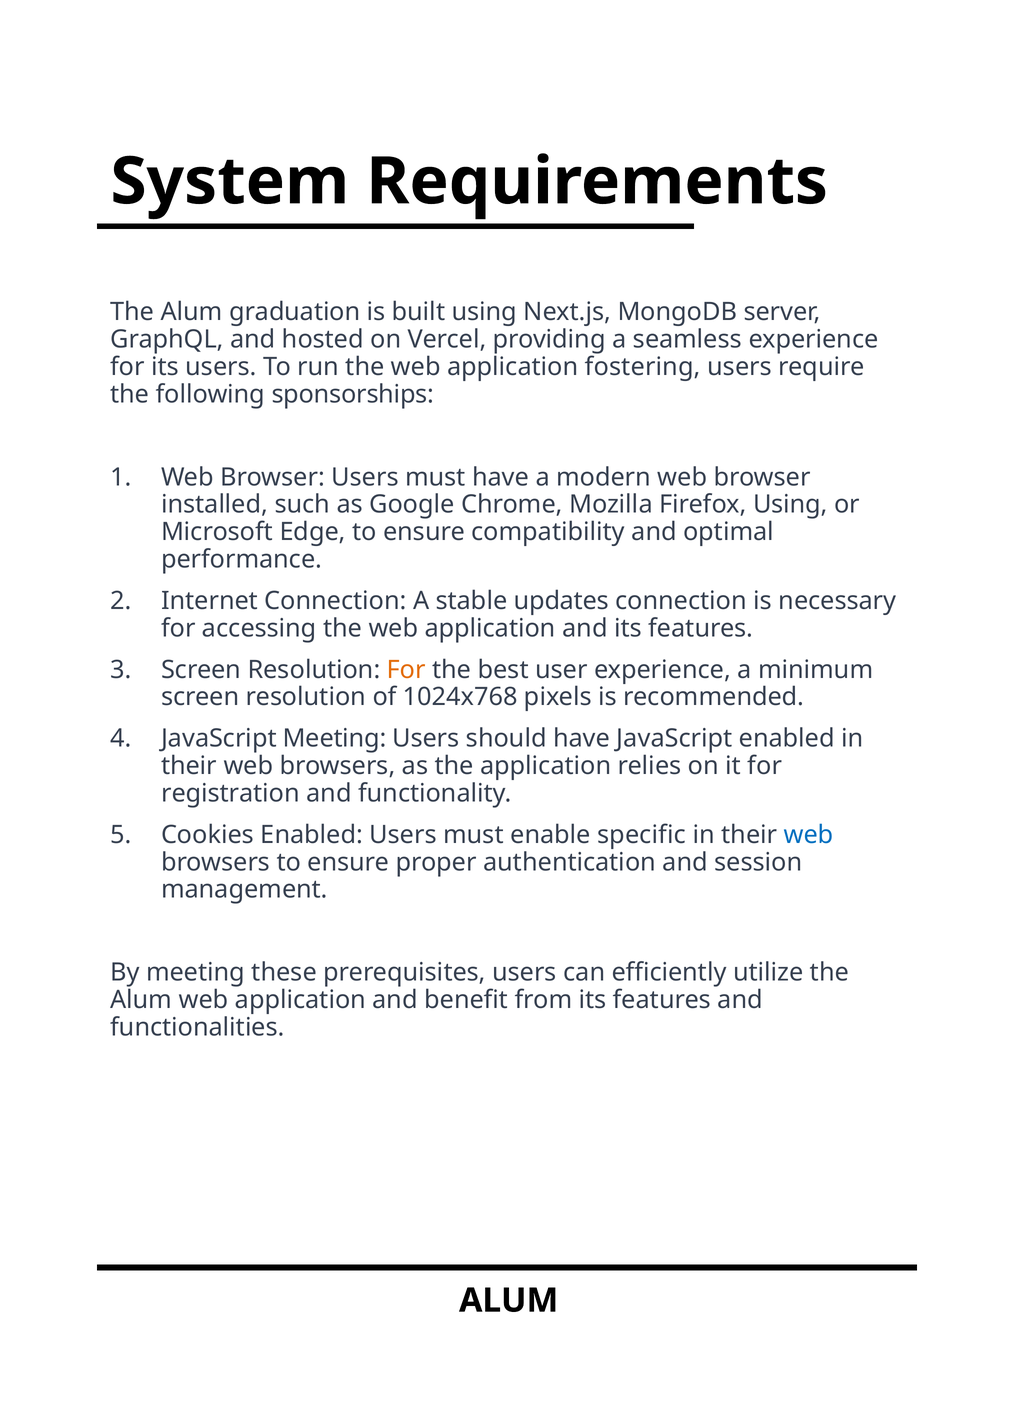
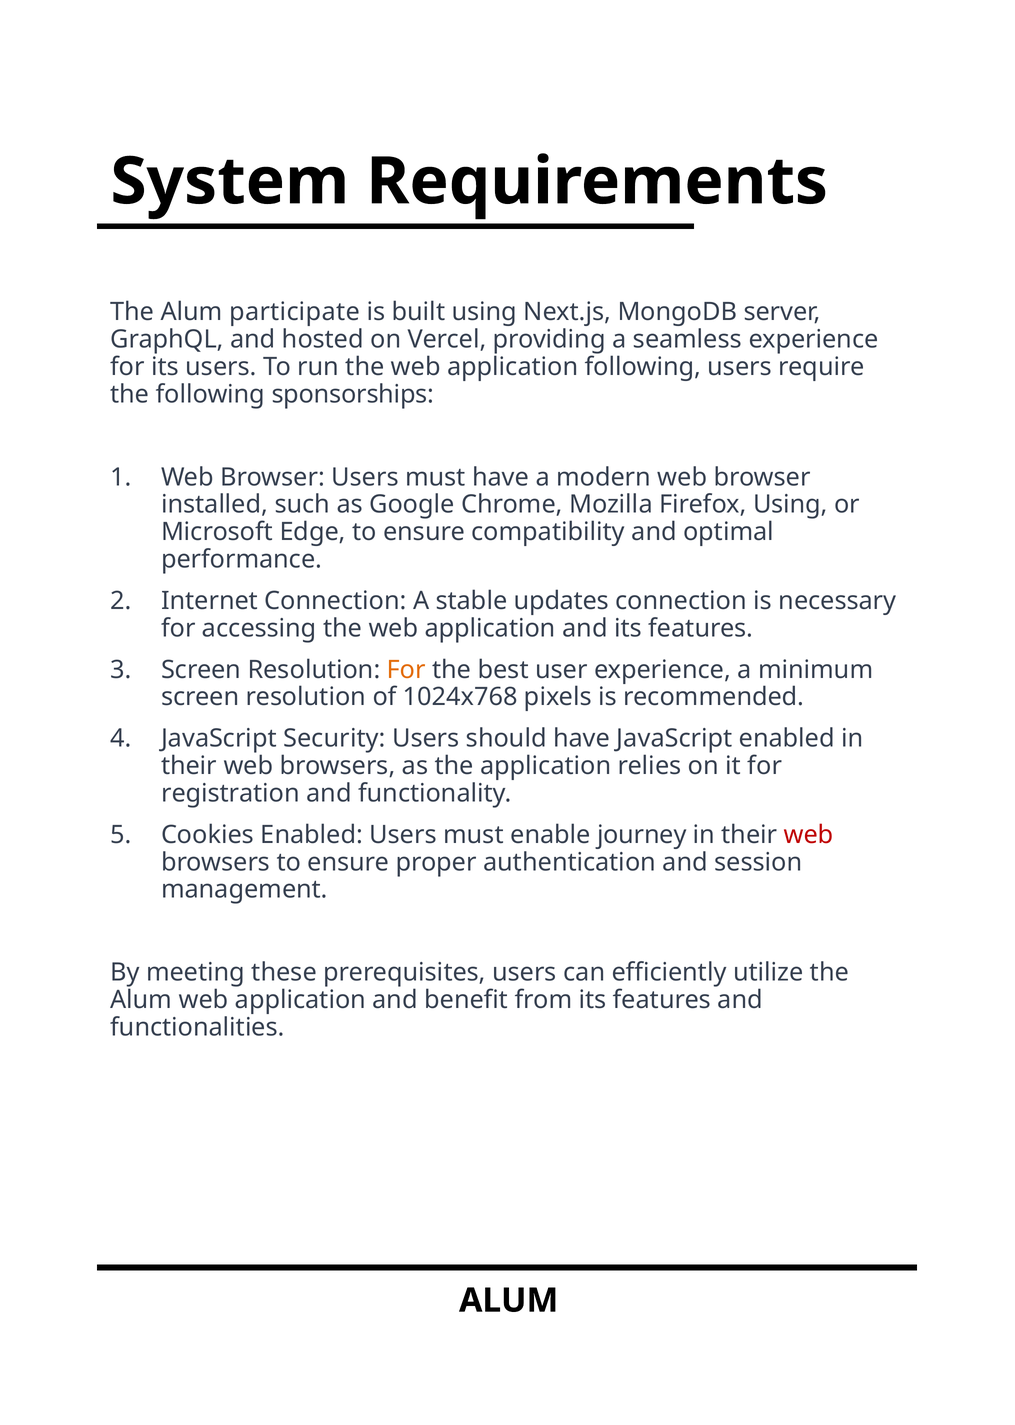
graduation: graduation -> participate
application fostering: fostering -> following
JavaScript Meeting: Meeting -> Security
specific: specific -> journey
web at (809, 835) colour: blue -> red
